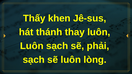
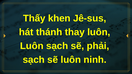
lòng: lòng -> ninh
